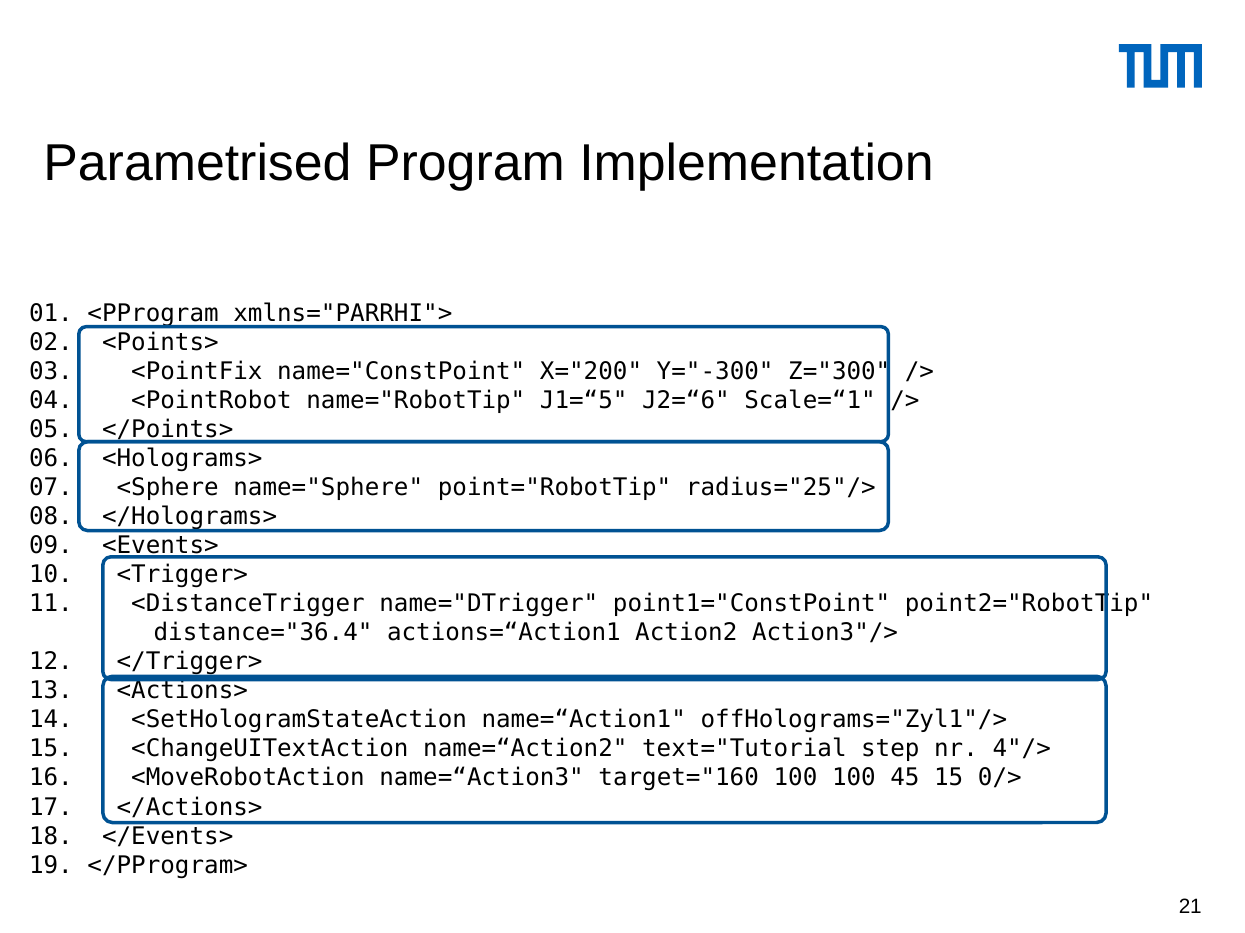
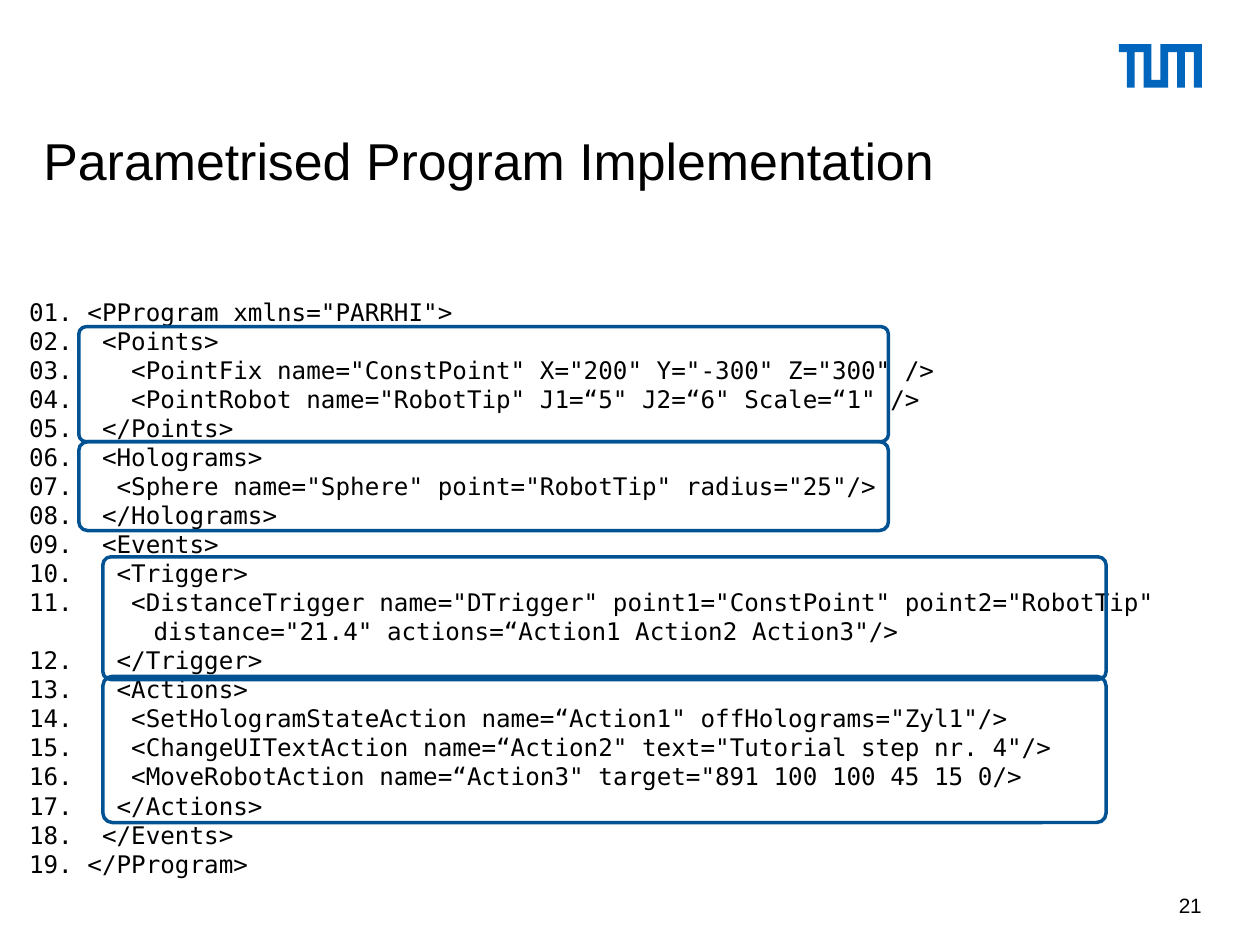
distance="36.4: distance="36.4 -> distance="21.4
target="160: target="160 -> target="891
